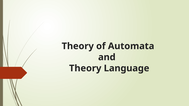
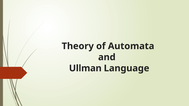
Theory at (85, 68): Theory -> Ullman
